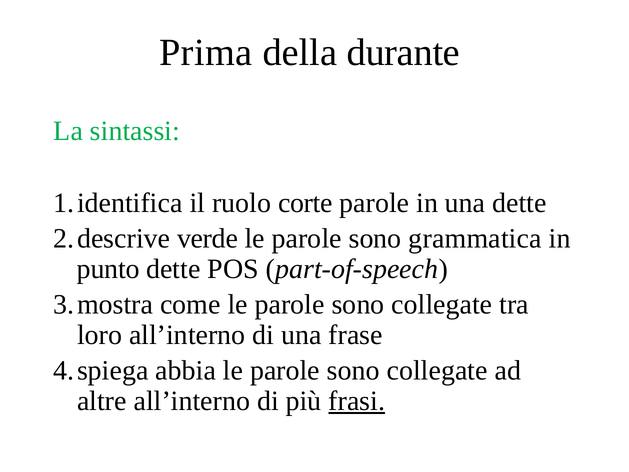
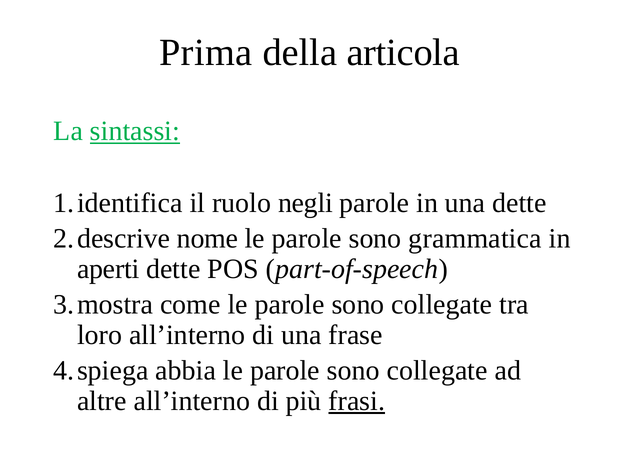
durante: durante -> articola
sintassi underline: none -> present
corte: corte -> negli
verde: verde -> nome
punto: punto -> aperti
